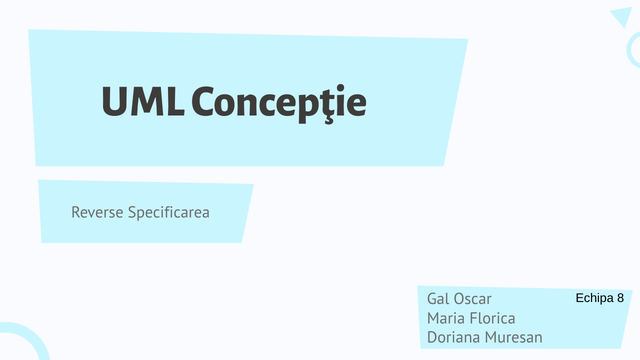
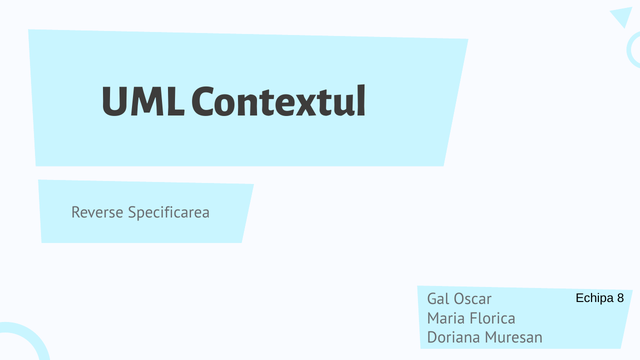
Concepţie: Concepţie -> Contextul
